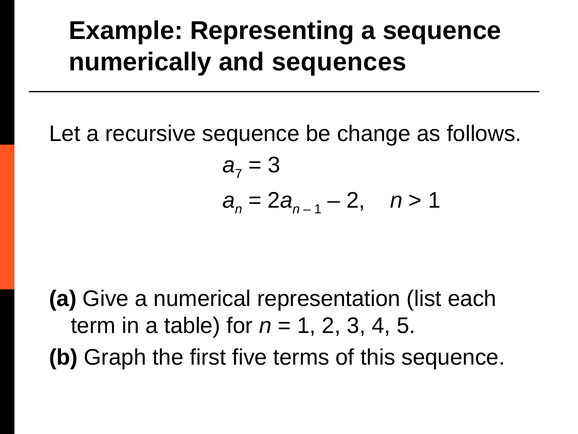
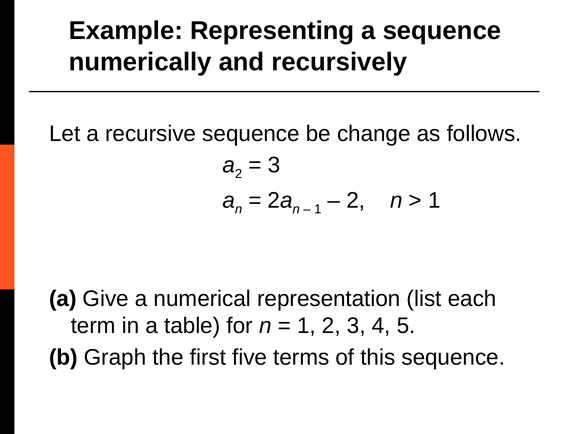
sequences: sequences -> recursively
a 7: 7 -> 2
